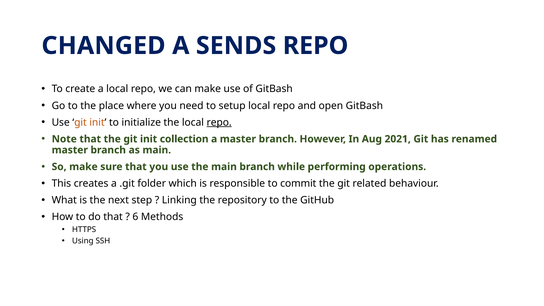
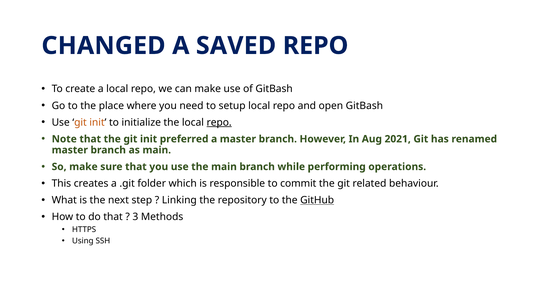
SENDS: SENDS -> SAVED
collection: collection -> preferred
GitHub underline: none -> present
6: 6 -> 3
